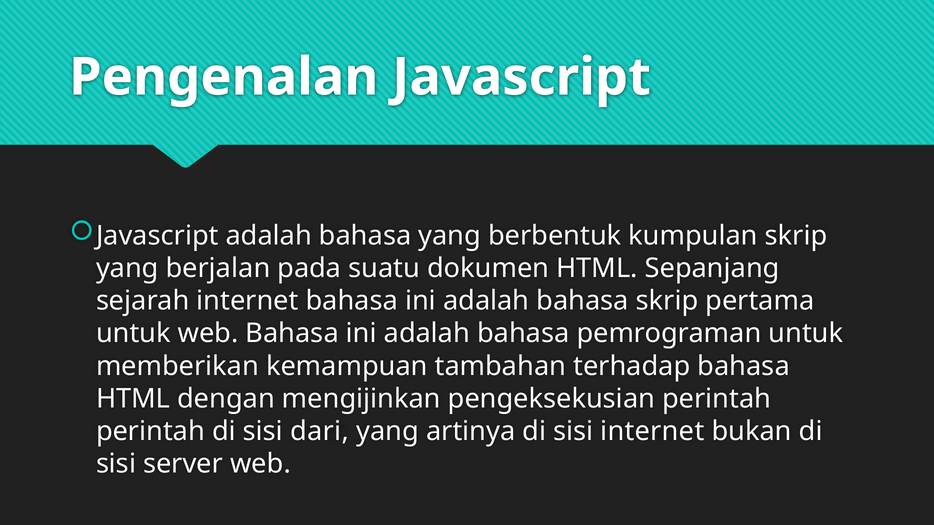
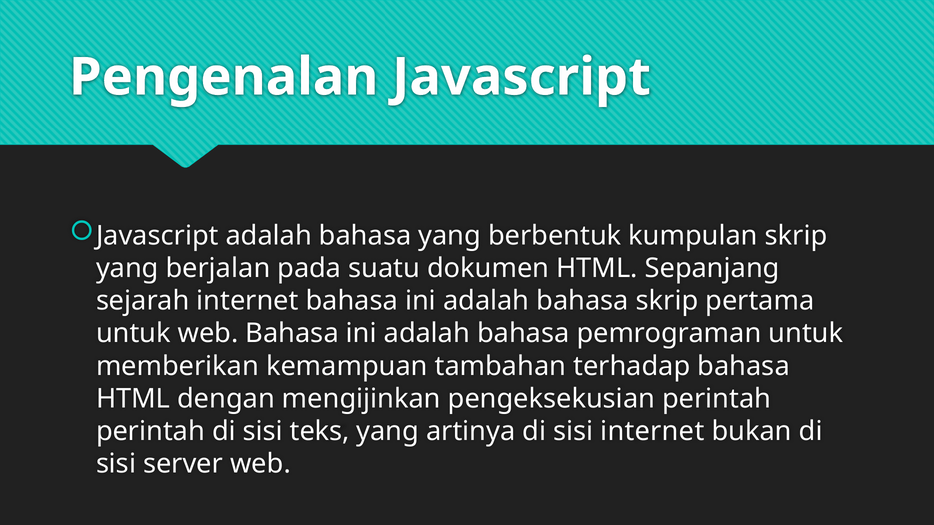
dari: dari -> teks
